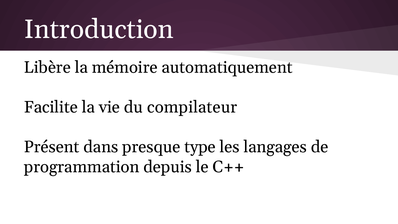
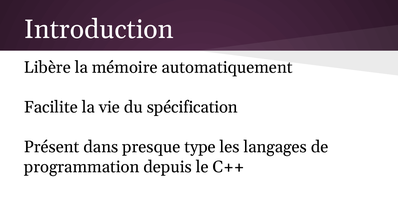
compilateur: compilateur -> spécification
